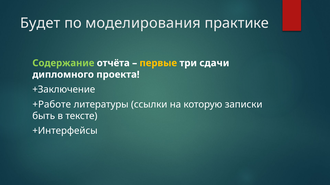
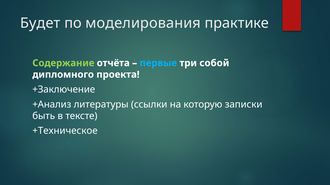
первые colour: yellow -> light blue
сдачи: сдачи -> собой
+Работе: +Работе -> +Анализ
+Интерфейсы: +Интерфейсы -> +Техническое
